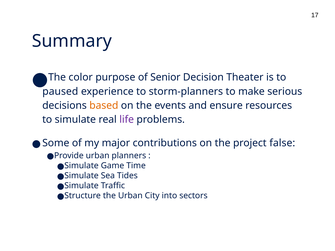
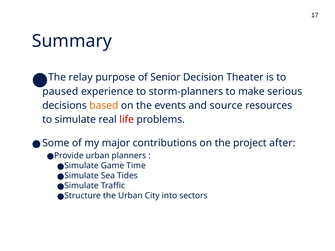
color: color -> relay
ensure: ensure -> source
life colour: purple -> red
false: false -> after
